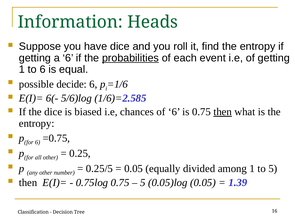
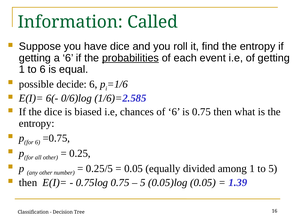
Heads: Heads -> Called
5/6)log: 5/6)log -> 0/6)log
then at (223, 112) underline: present -> none
